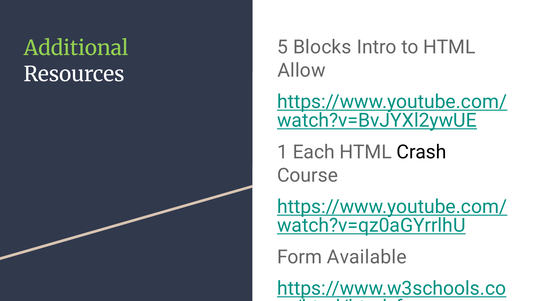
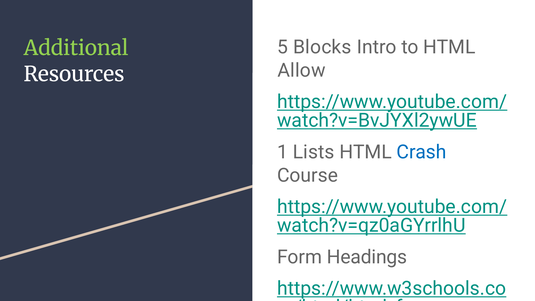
Each: Each -> Lists
Crash colour: black -> blue
Available: Available -> Headings
